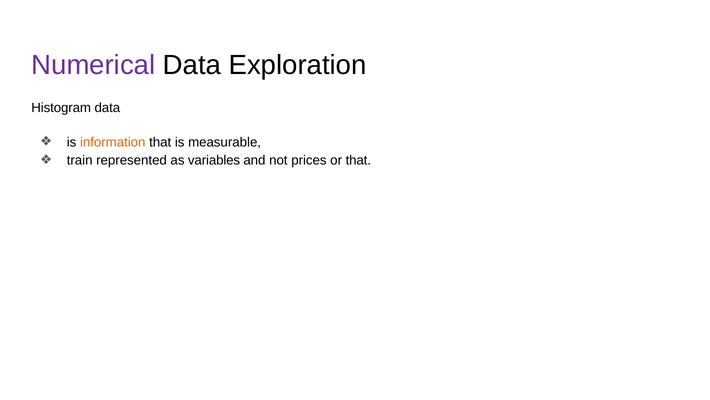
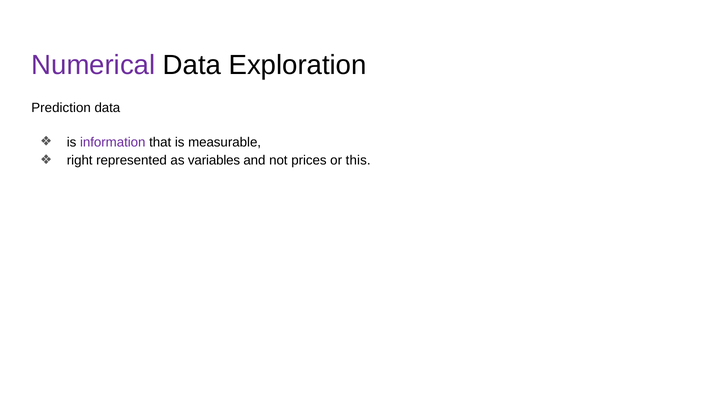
Histogram: Histogram -> Prediction
information colour: orange -> purple
train: train -> right
or that: that -> this
